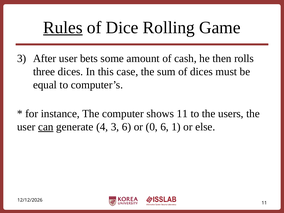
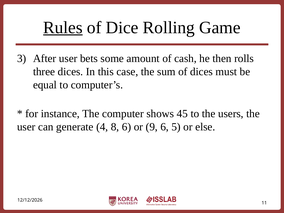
shows 11: 11 -> 45
can underline: present -> none
4 3: 3 -> 8
0: 0 -> 9
1: 1 -> 5
